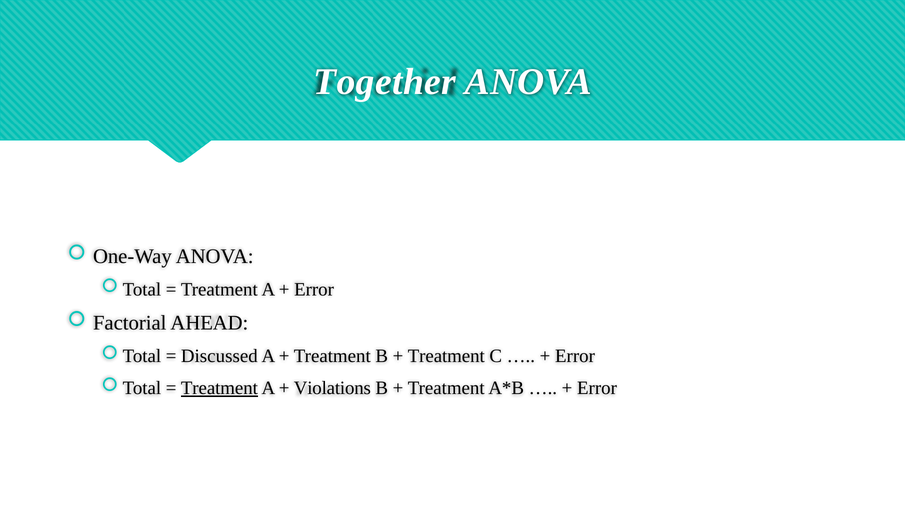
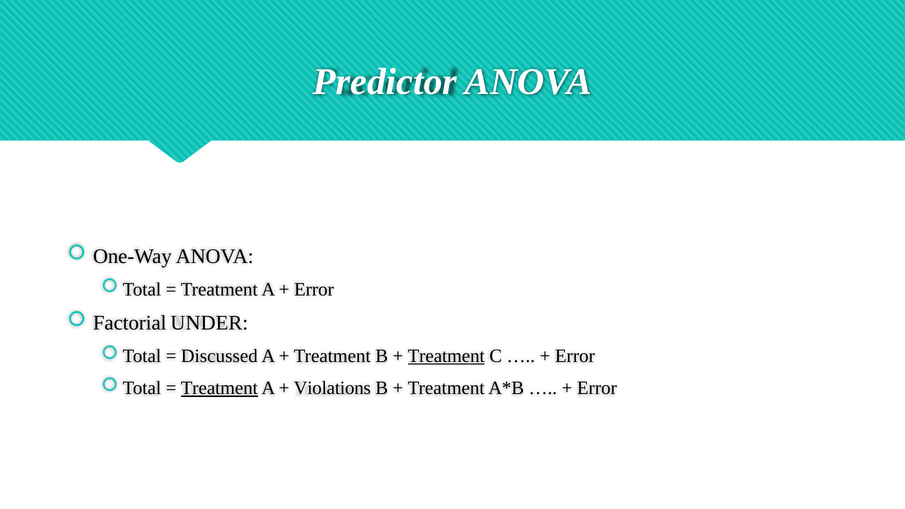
Together: Together -> Predictor
AHEAD: AHEAD -> UNDER
Treatment at (446, 356) underline: none -> present
